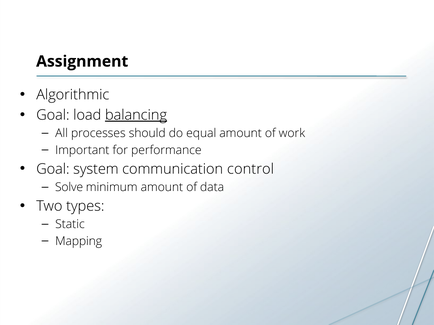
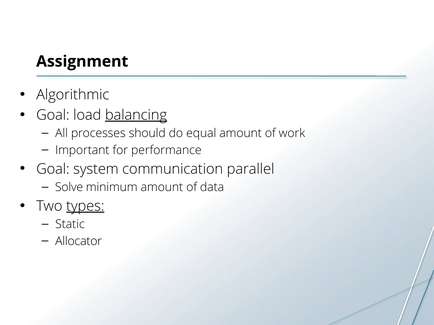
control: control -> parallel
types underline: none -> present
Mapping: Mapping -> Allocator
